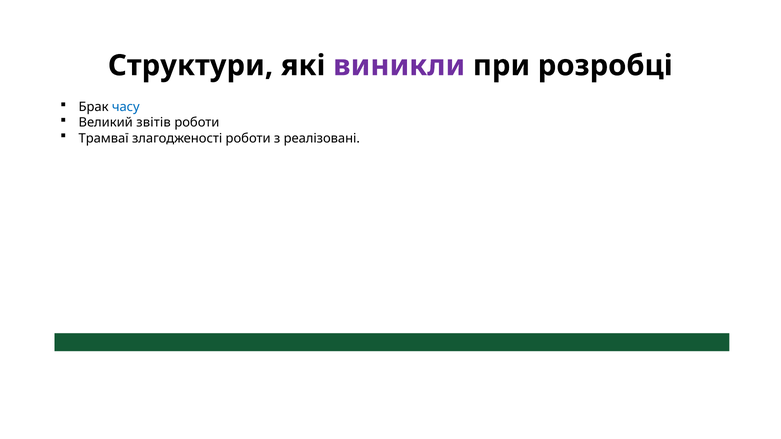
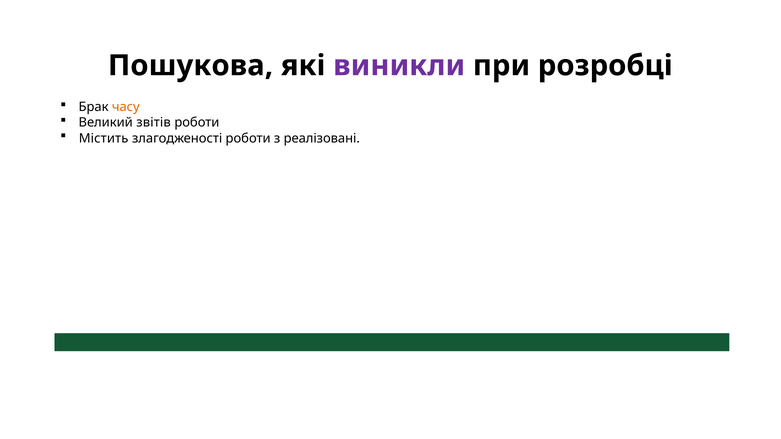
Структури: Структури -> Пошукова
часу colour: blue -> orange
Трамваї: Трамваї -> Містить
